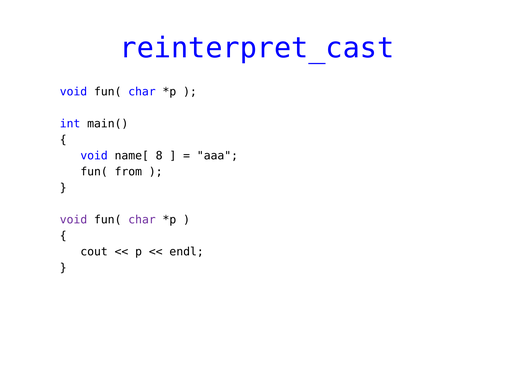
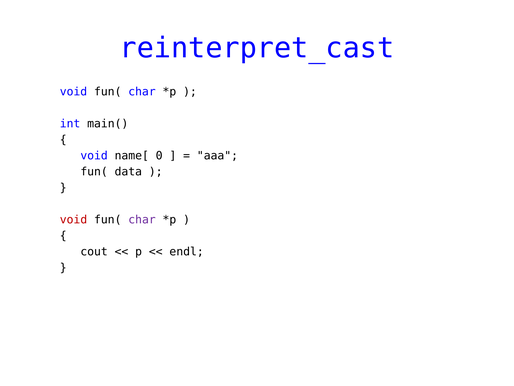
8: 8 -> 0
from: from -> data
void at (73, 220) colour: purple -> red
